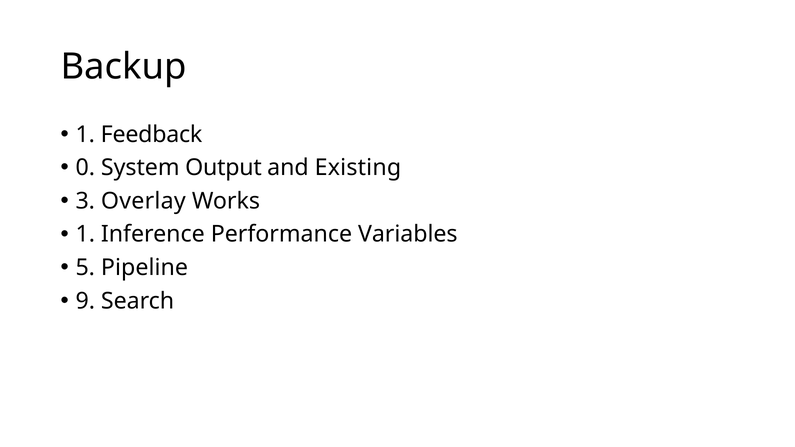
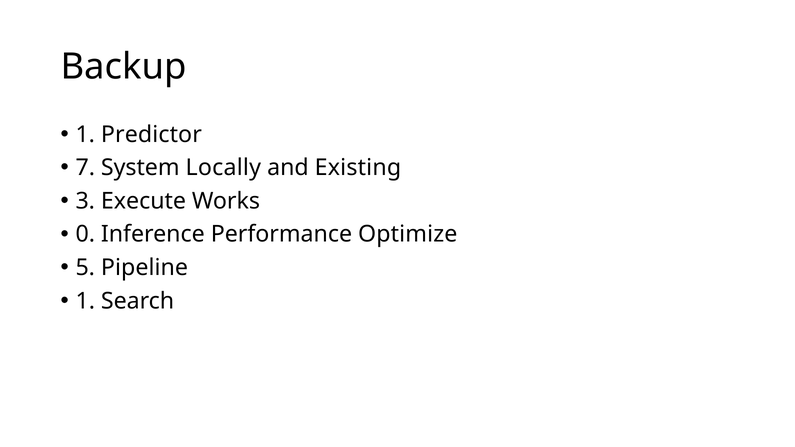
Feedback: Feedback -> Predictor
0: 0 -> 7
Output: Output -> Locally
Overlay: Overlay -> Execute
1 at (85, 234): 1 -> 0
Variables: Variables -> Optimize
9 at (85, 301): 9 -> 1
